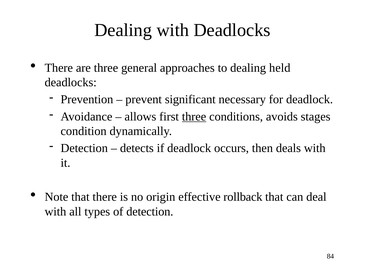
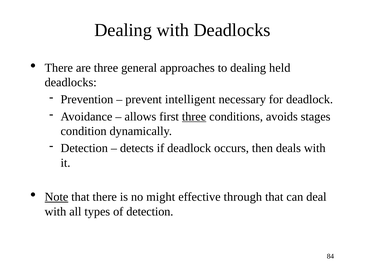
significant: significant -> intelligent
Note underline: none -> present
origin: origin -> might
rollback: rollback -> through
